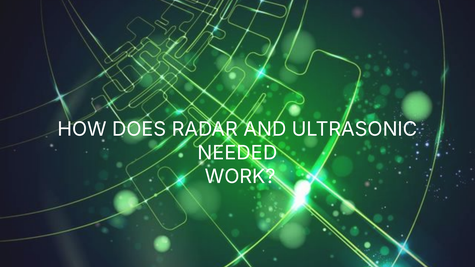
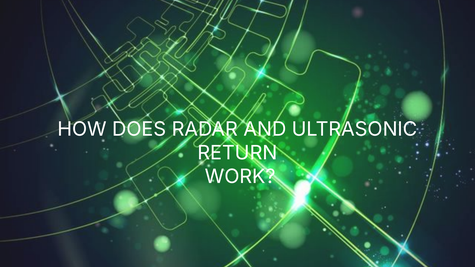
NEEDED: NEEDED -> RETURN
